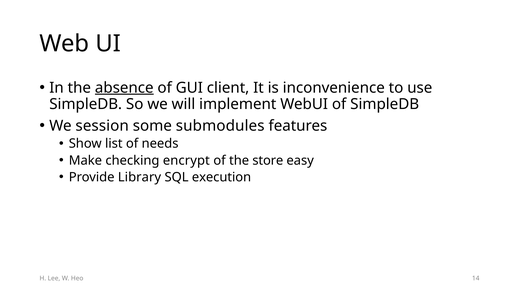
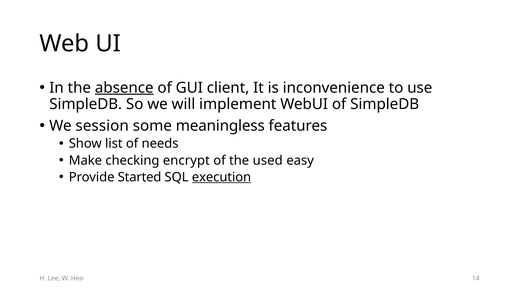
submodules: submodules -> meaningless
store: store -> used
Library: Library -> Started
execution underline: none -> present
